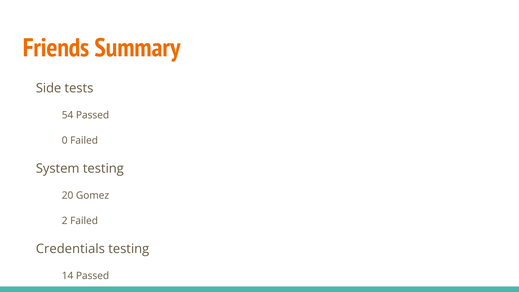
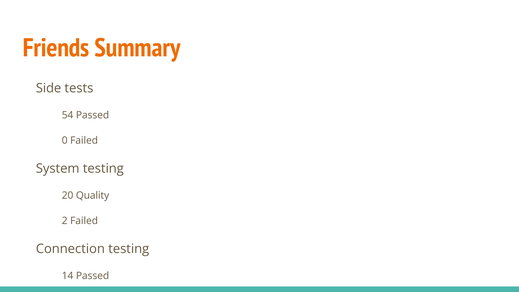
Gomez: Gomez -> Quality
Credentials: Credentials -> Connection
